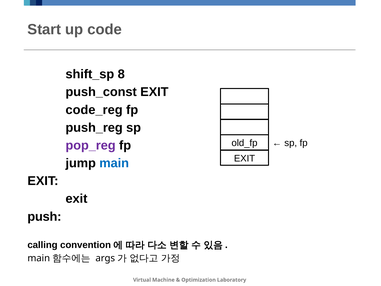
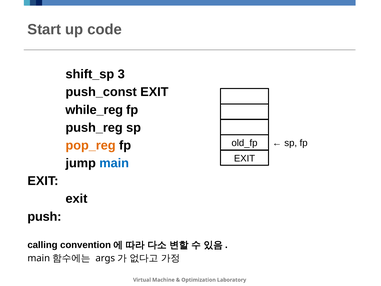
8: 8 -> 3
code_reg: code_reg -> while_reg
pop_reg colour: purple -> orange
